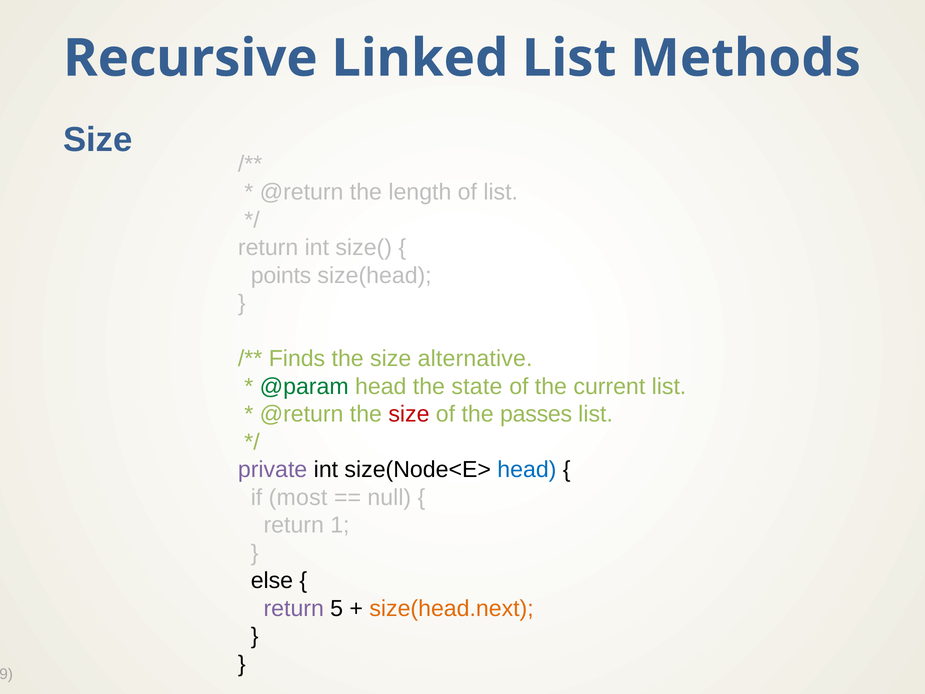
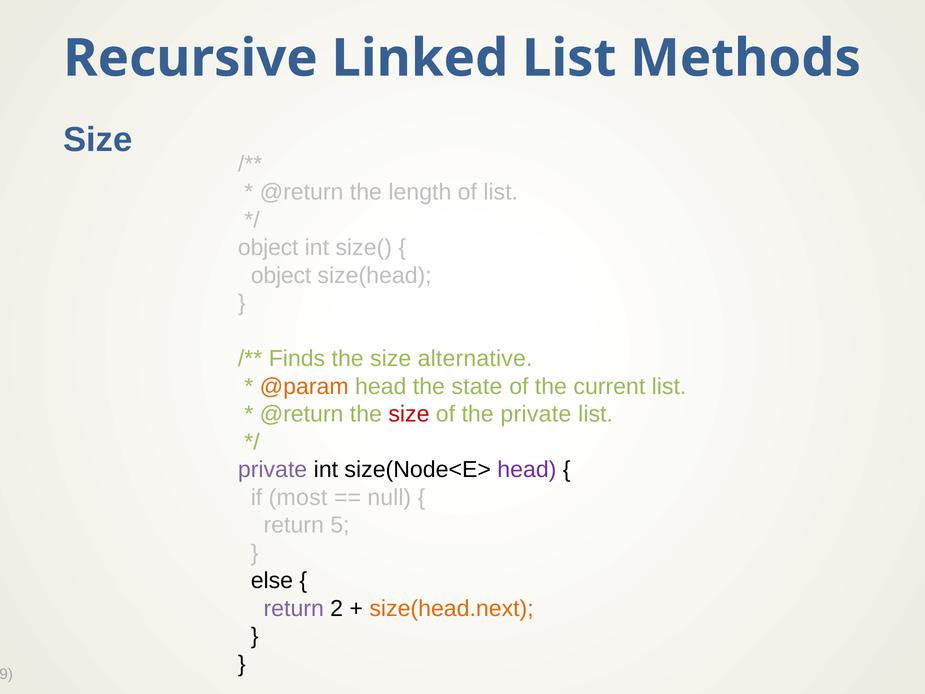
return at (268, 248): return -> object
points at (281, 275): points -> object
@param colour: green -> orange
the passes: passes -> private
head at (527, 470) colour: blue -> purple
1: 1 -> 5
5: 5 -> 2
